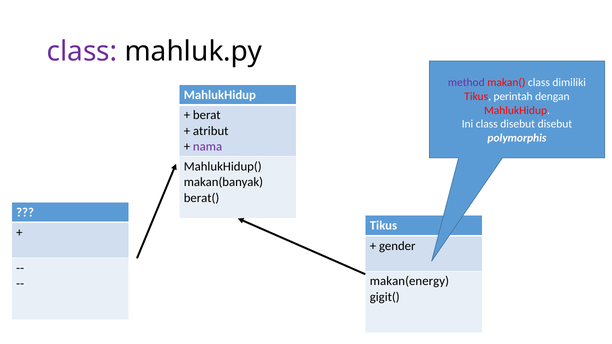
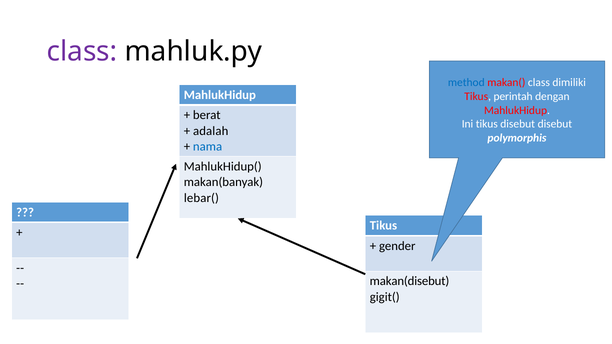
method colour: purple -> blue
Ini class: class -> tikus
atribut: atribut -> adalah
nama colour: purple -> blue
berat(: berat( -> lebar(
makan(energy: makan(energy -> makan(disebut
